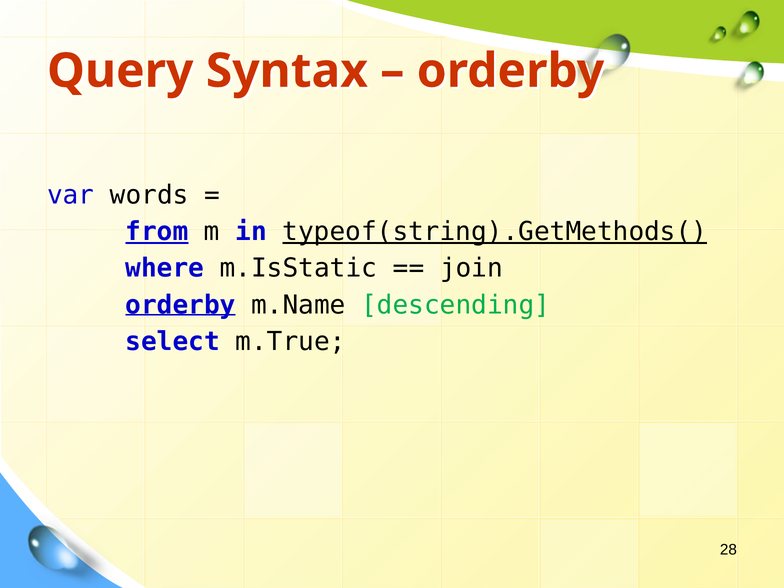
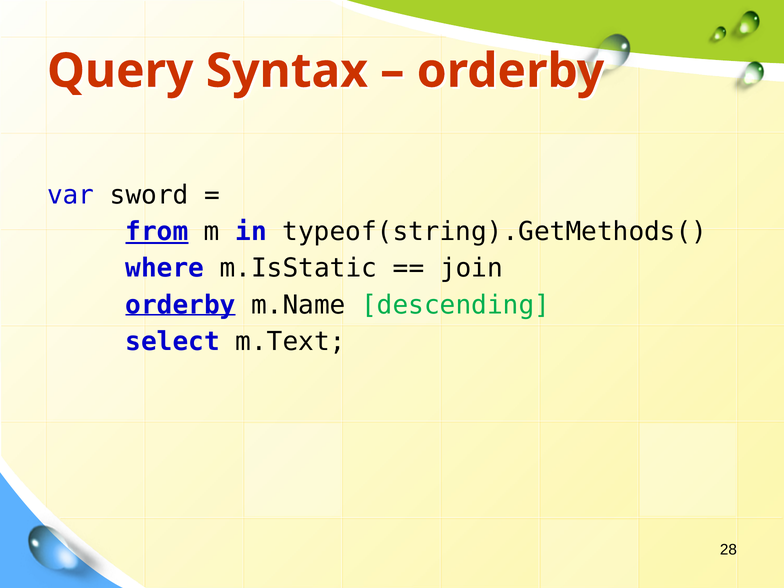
words: words -> sword
typeof(string).GetMethods( underline: present -> none
m.True: m.True -> m.Text
